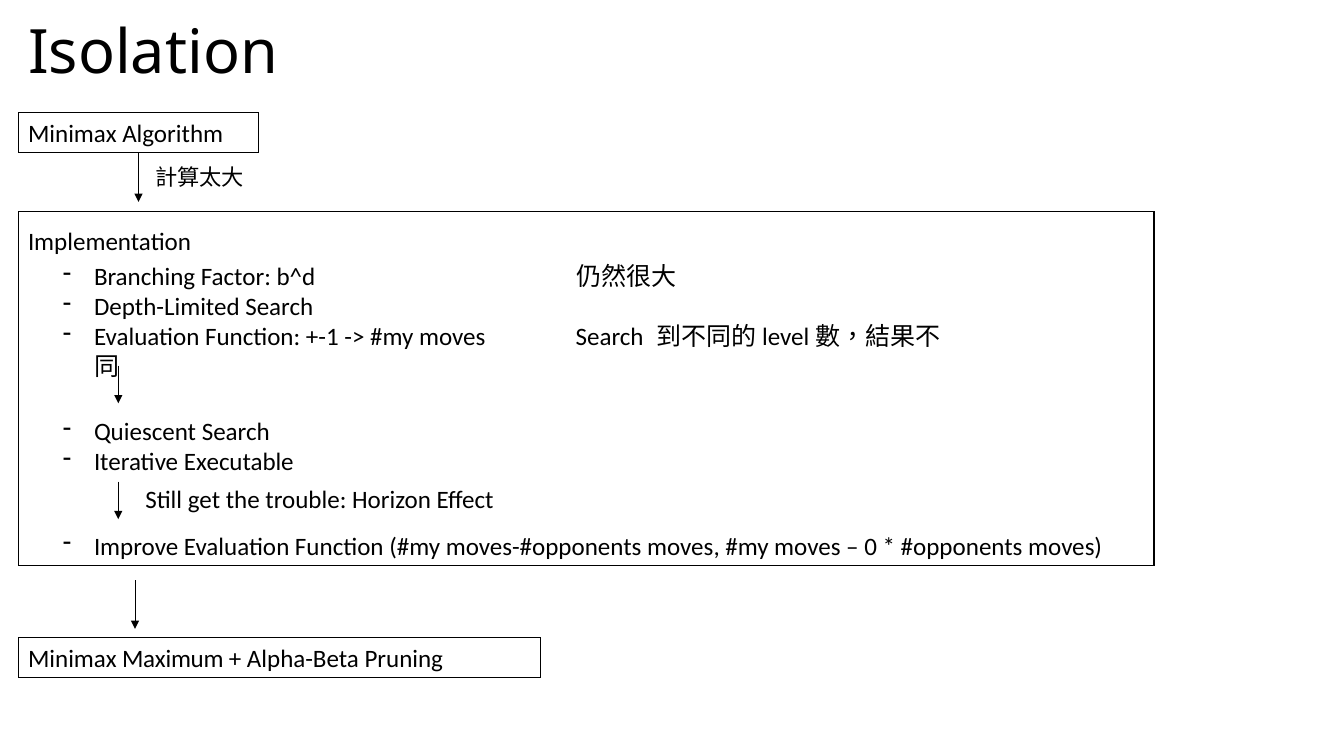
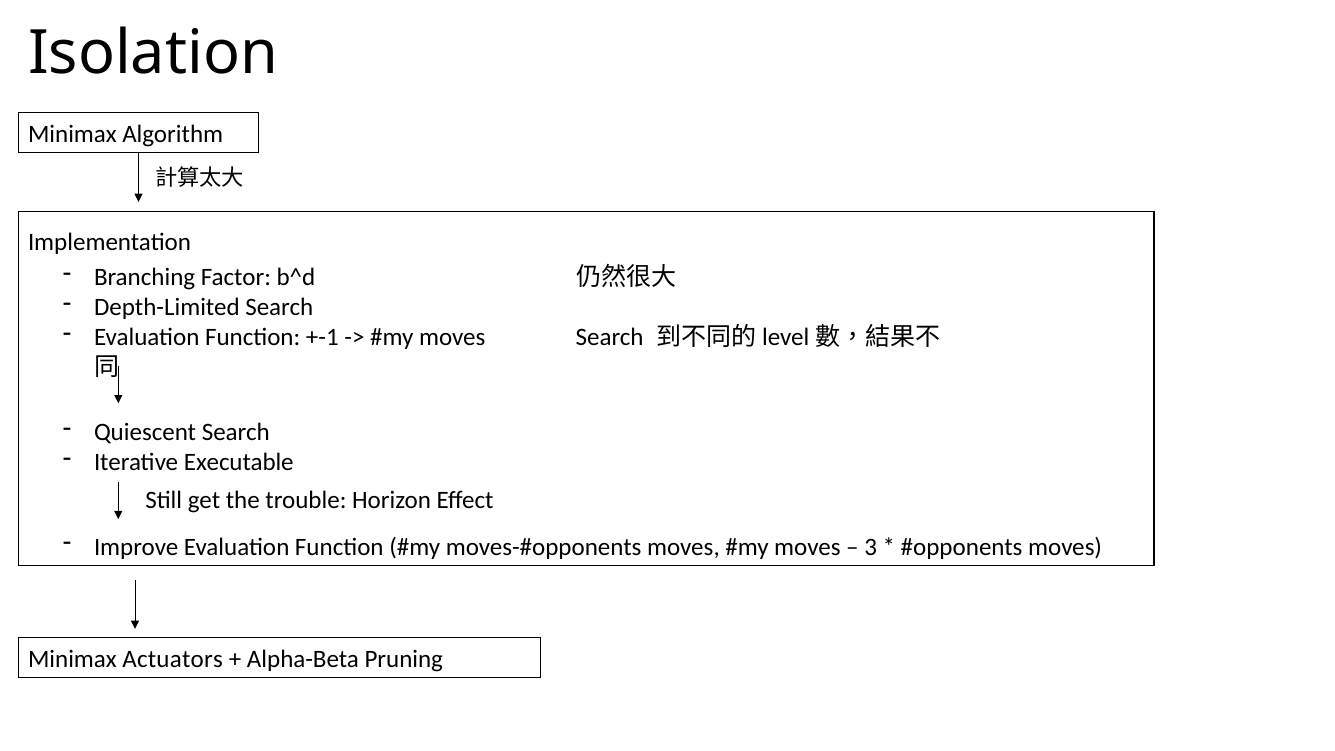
0: 0 -> 3
Maximum: Maximum -> Actuators
